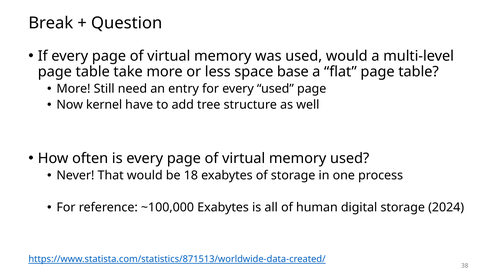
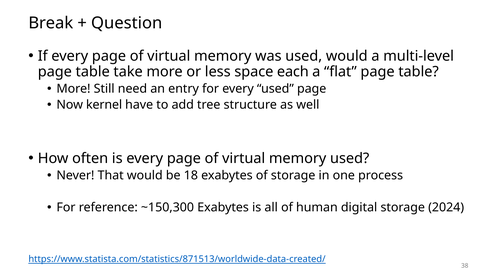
base: base -> each
~100,000: ~100,000 -> ~150,300
